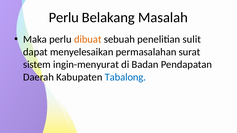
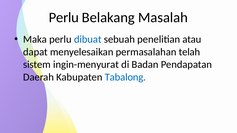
dibuat colour: orange -> blue
sulit: sulit -> atau
surat: surat -> telah
